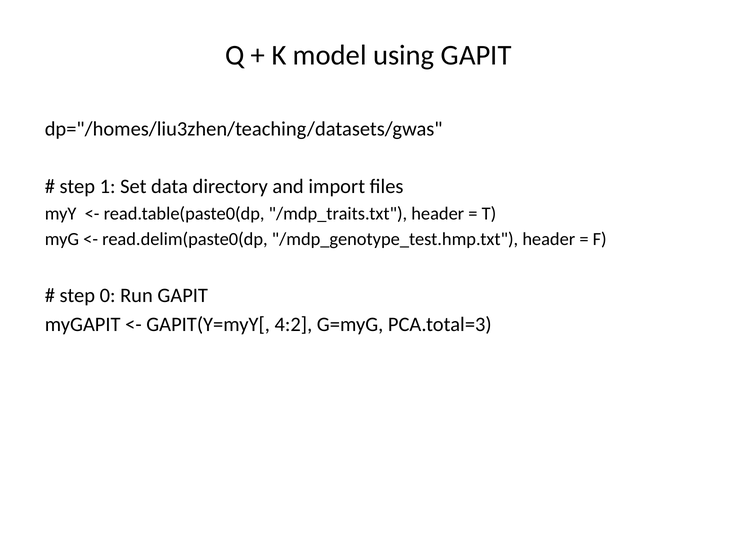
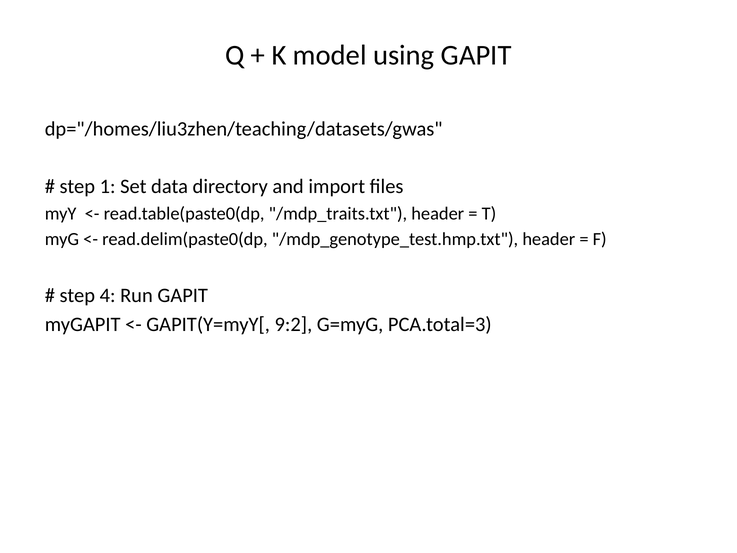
0: 0 -> 4
4:2: 4:2 -> 9:2
